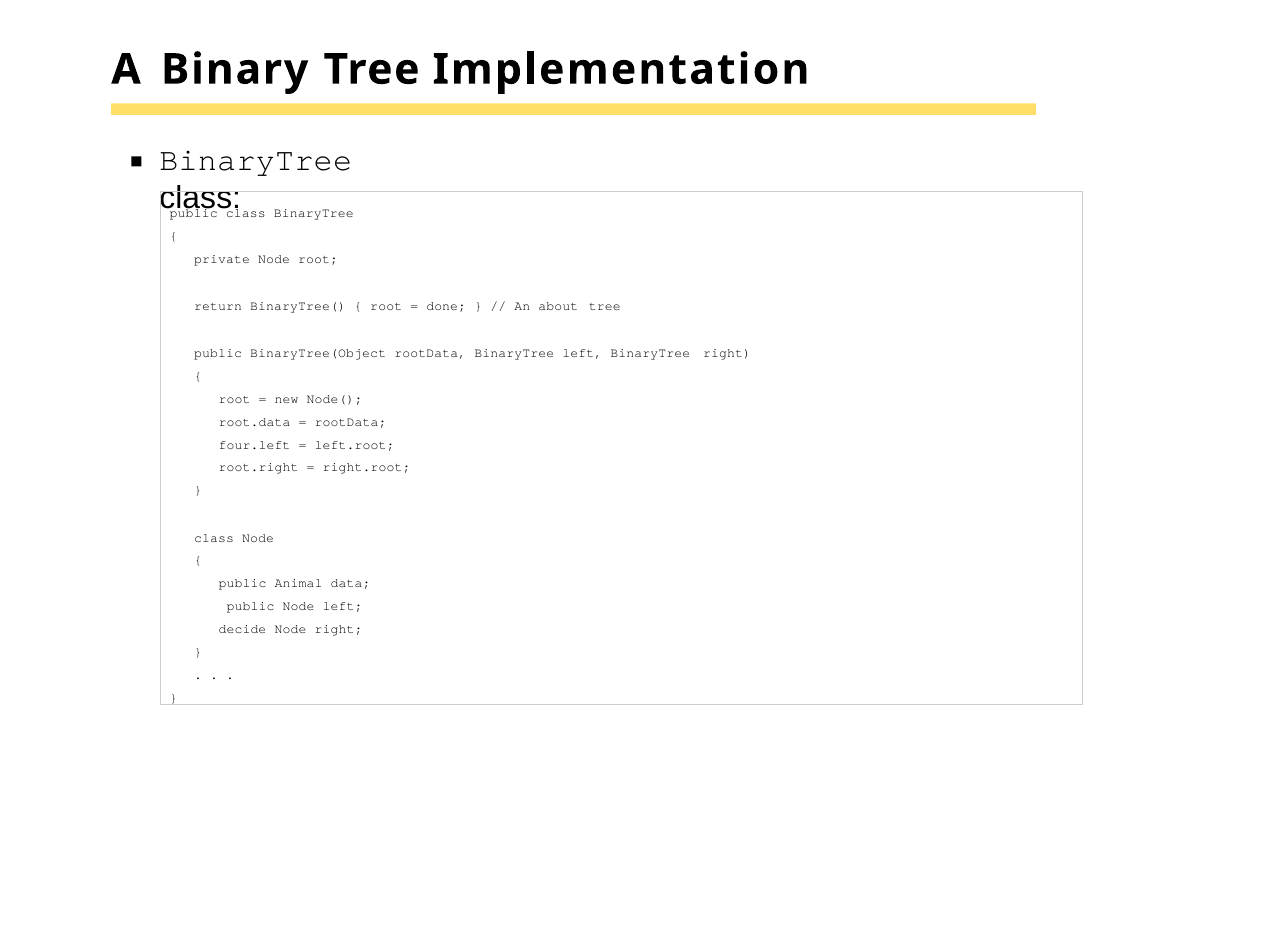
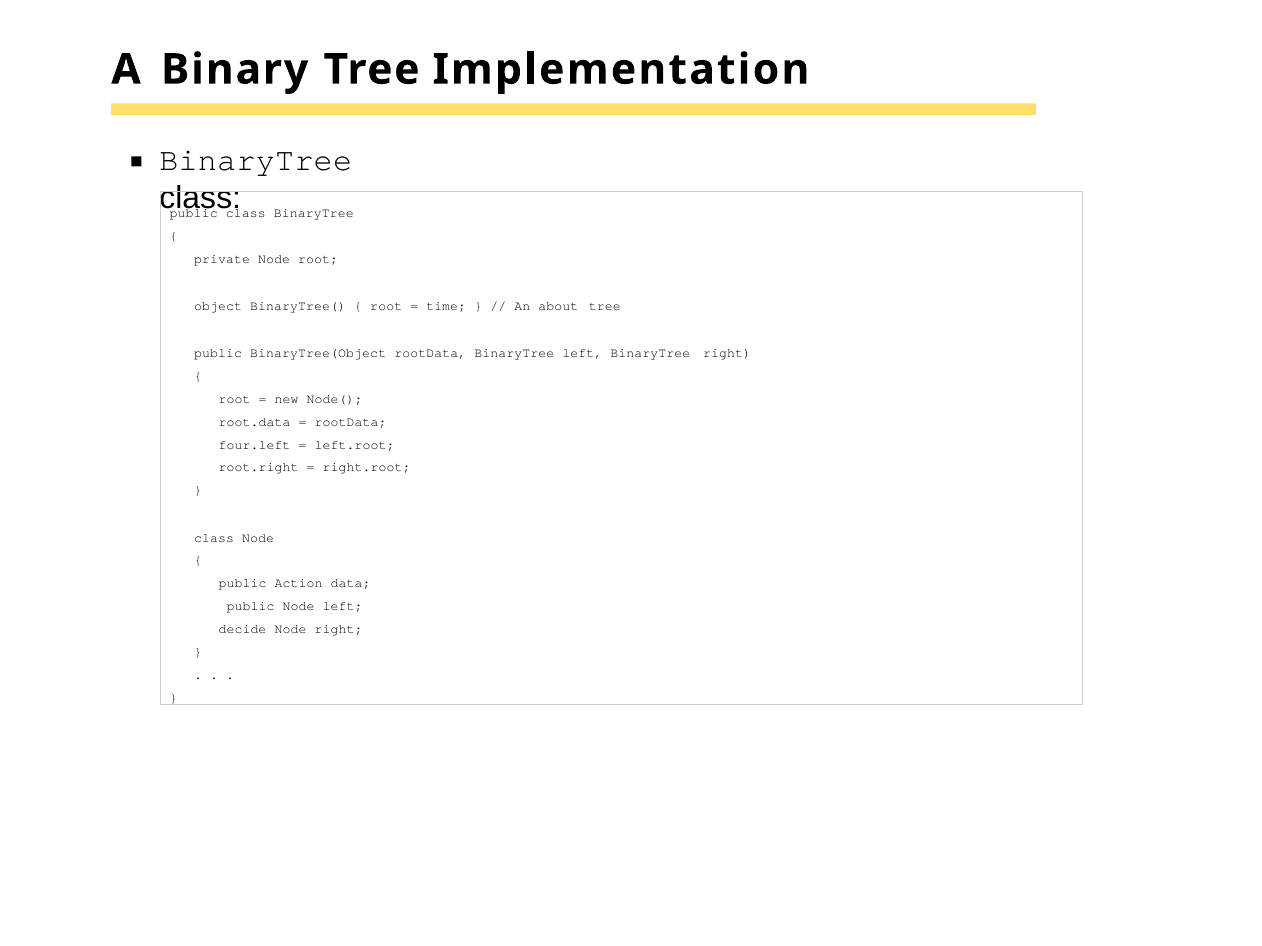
return: return -> object
done: done -> time
Animal: Animal -> Action
